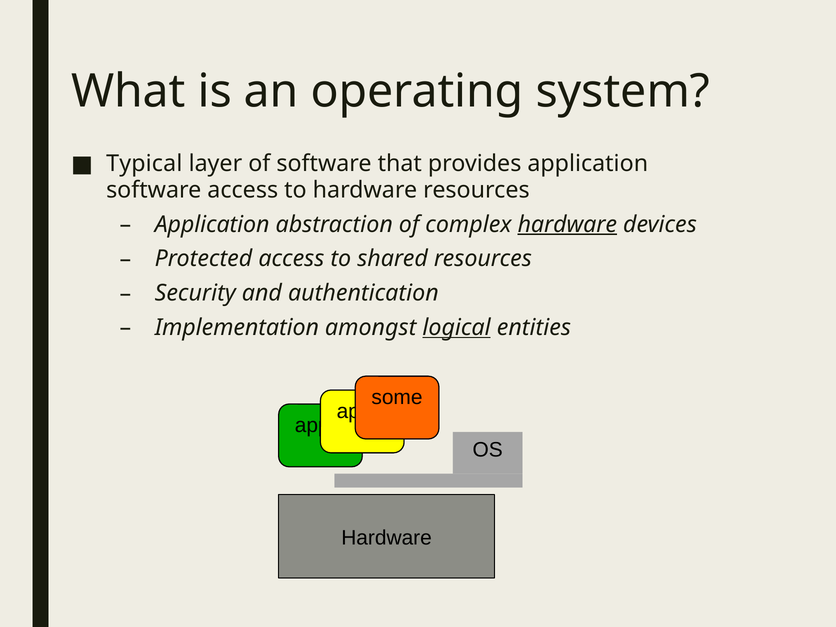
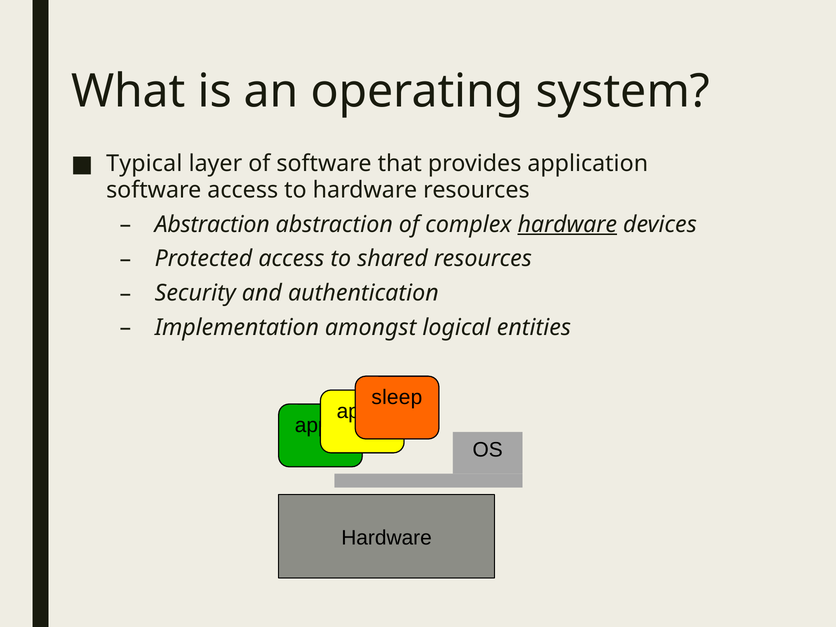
Application at (212, 224): Application -> Abstraction
logical underline: present -> none
some: some -> sleep
